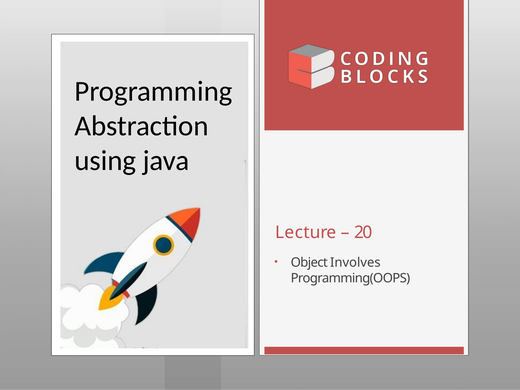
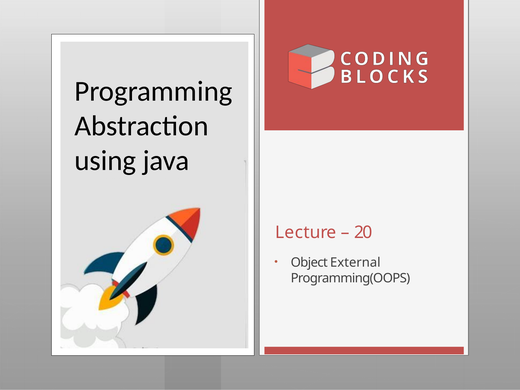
Involves: Involves -> External
